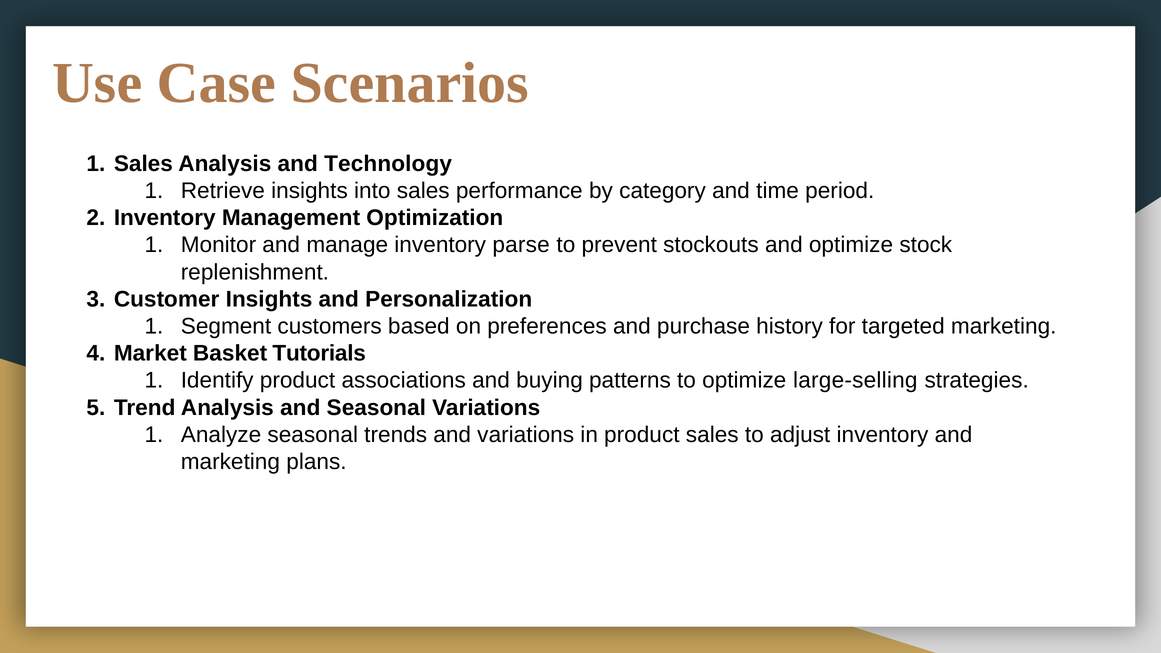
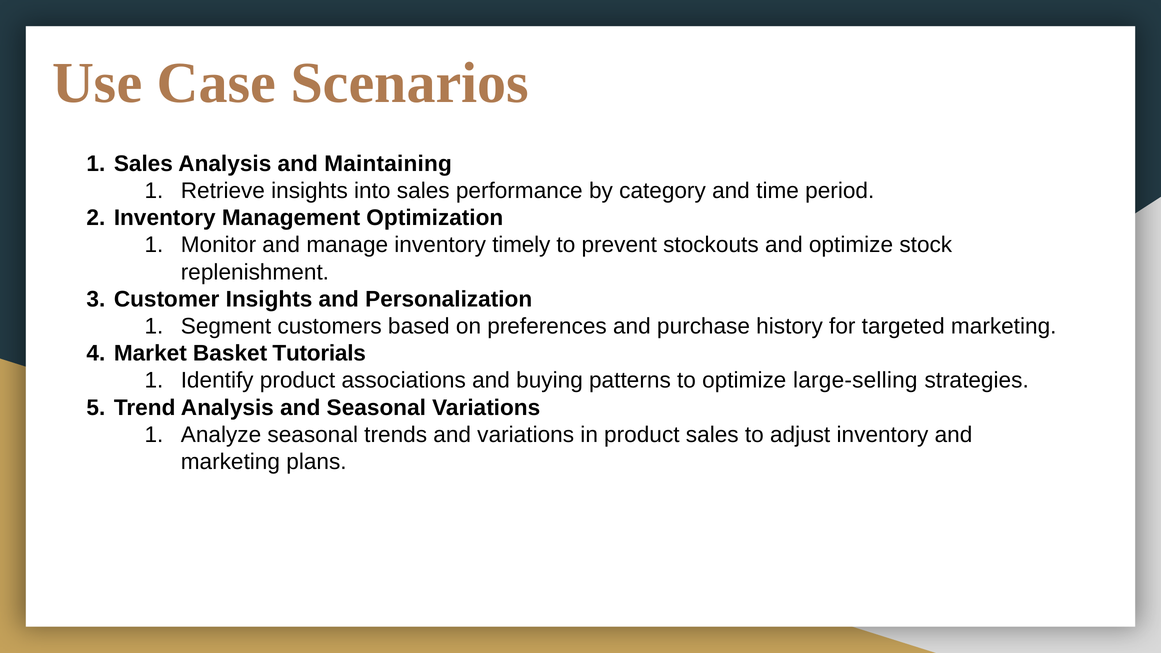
Technology: Technology -> Maintaining
parse: parse -> timely
